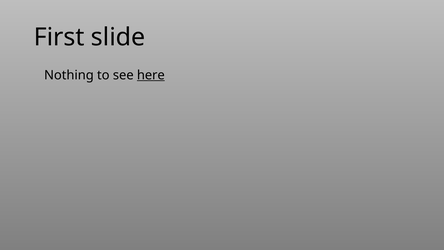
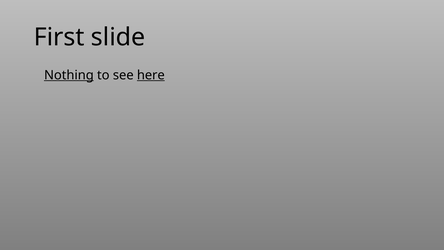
Nothing underline: none -> present
